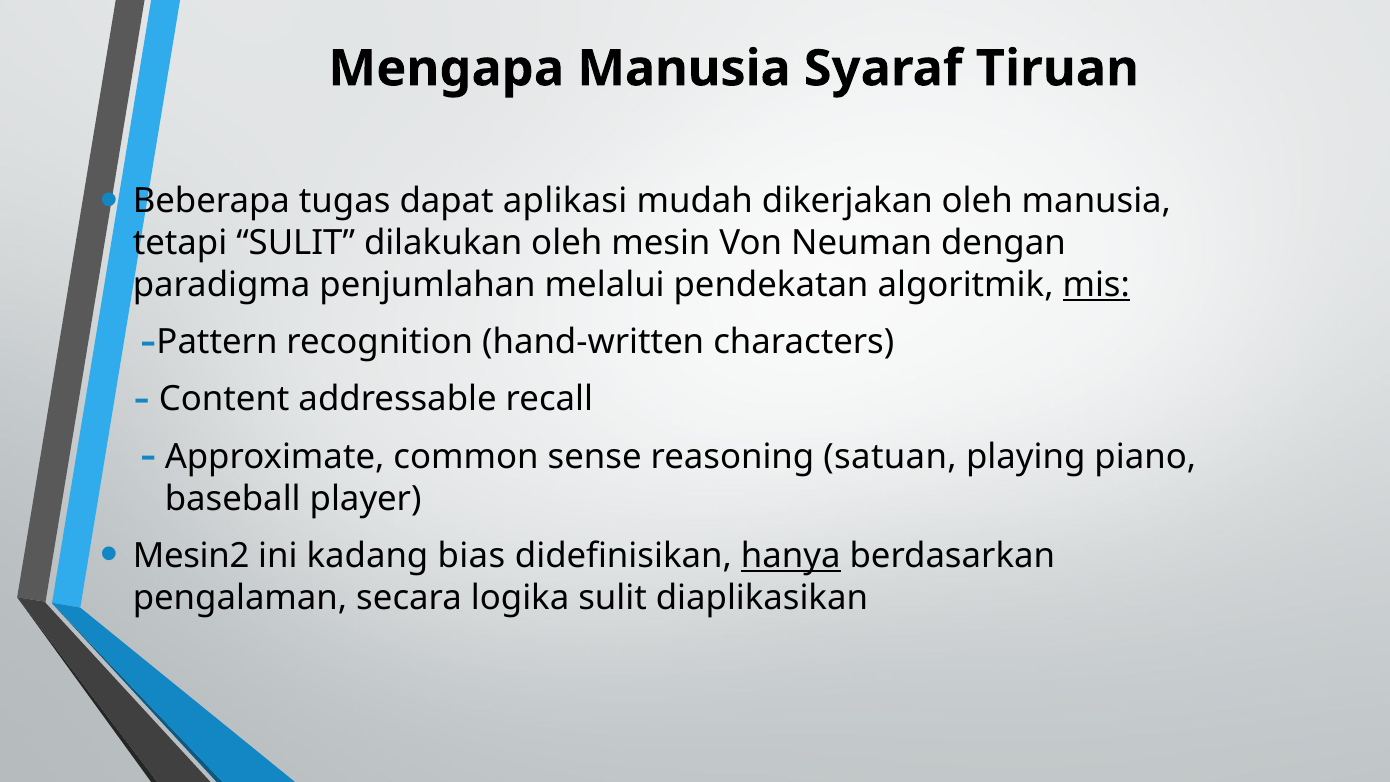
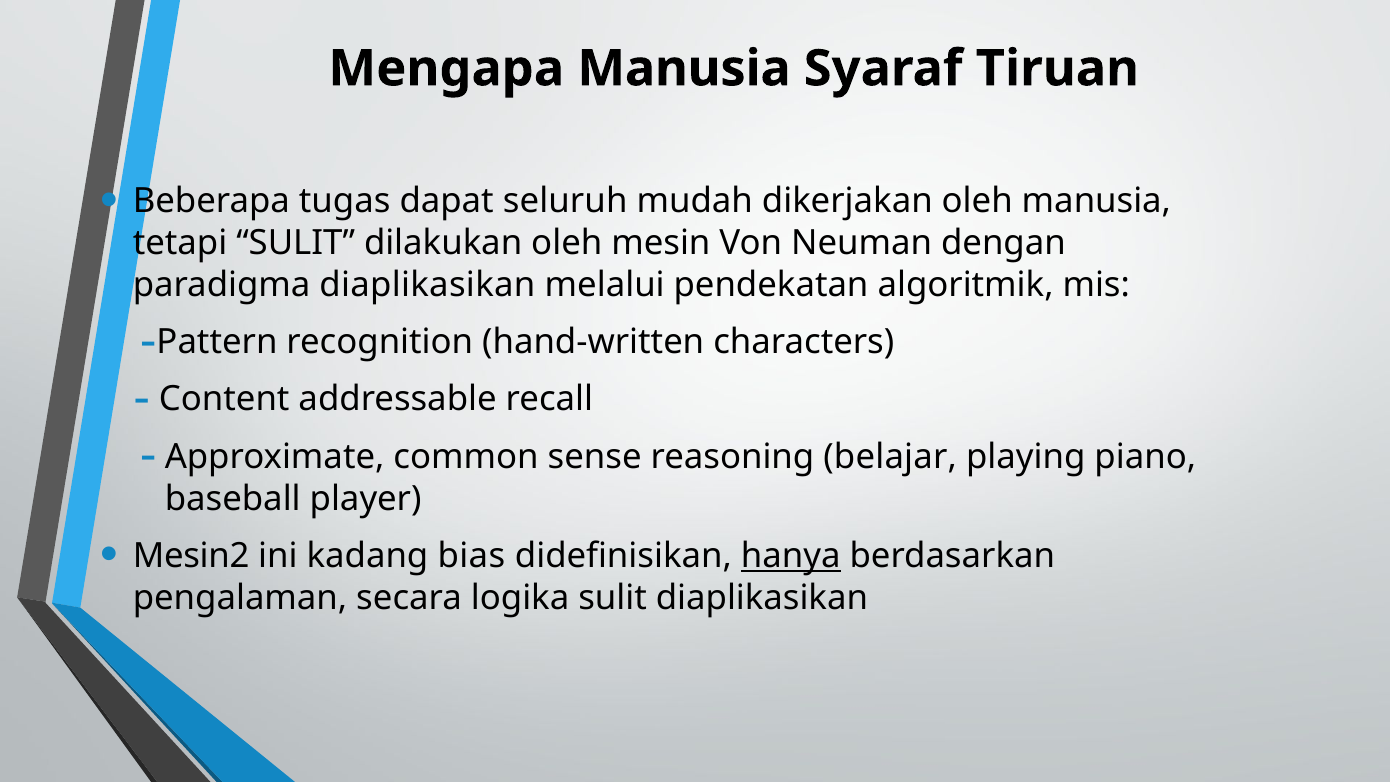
aplikasi: aplikasi -> seluruh
paradigma penjumlahan: penjumlahan -> diaplikasikan
mis underline: present -> none
satuan: satuan -> belajar
